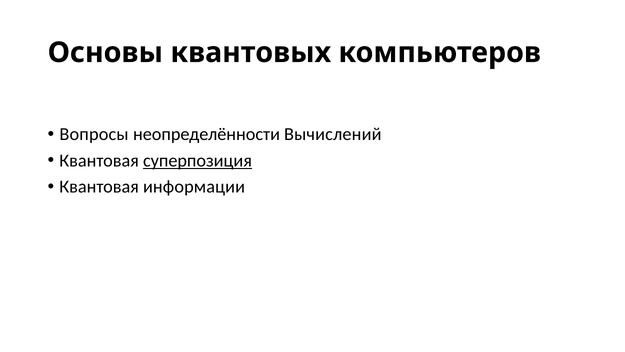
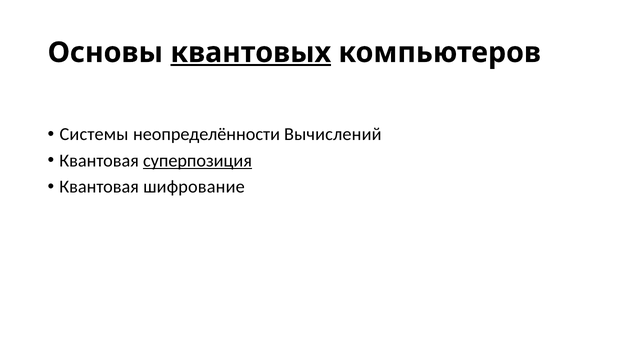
квантовых underline: none -> present
Вопросы: Вопросы -> Системы
информации: информации -> шифрование
